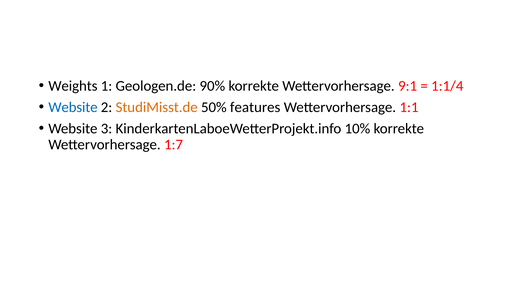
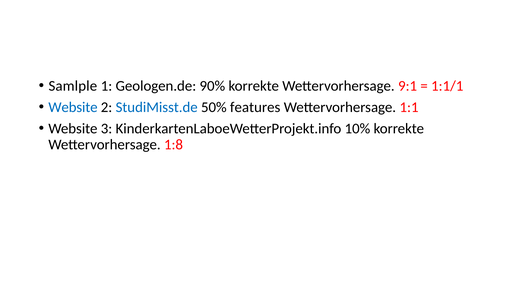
Weights: Weights -> Samlple
1:1/4: 1:1/4 -> 1:1/1
StudiMisst.de colour: orange -> blue
1:7: 1:7 -> 1:8
